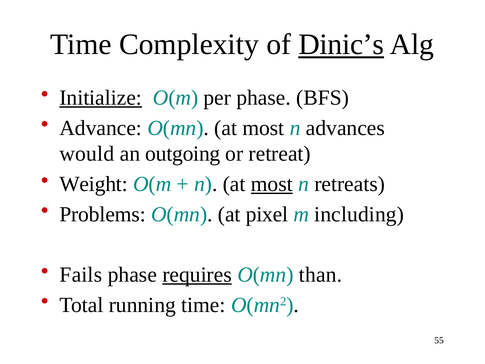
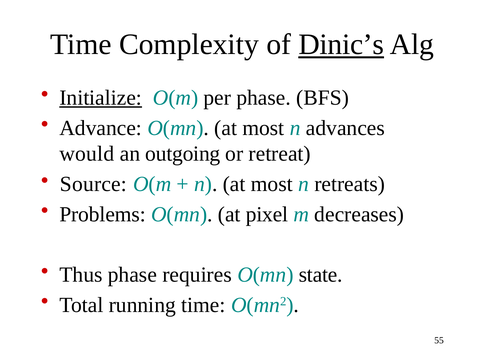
Weight: Weight -> Source
most at (272, 184) underline: present -> none
including: including -> decreases
Fails: Fails -> Thus
requires underline: present -> none
than: than -> state
